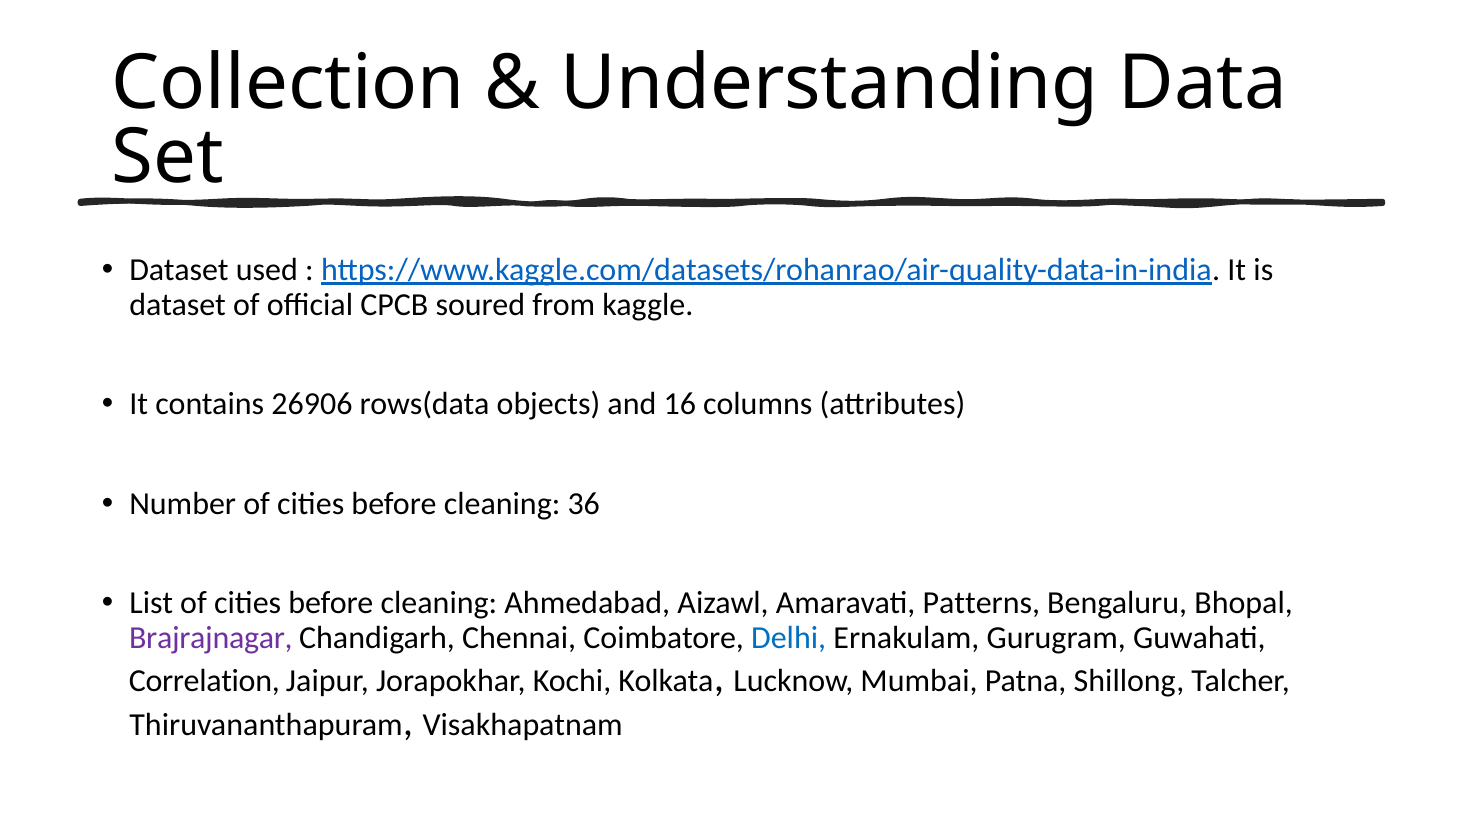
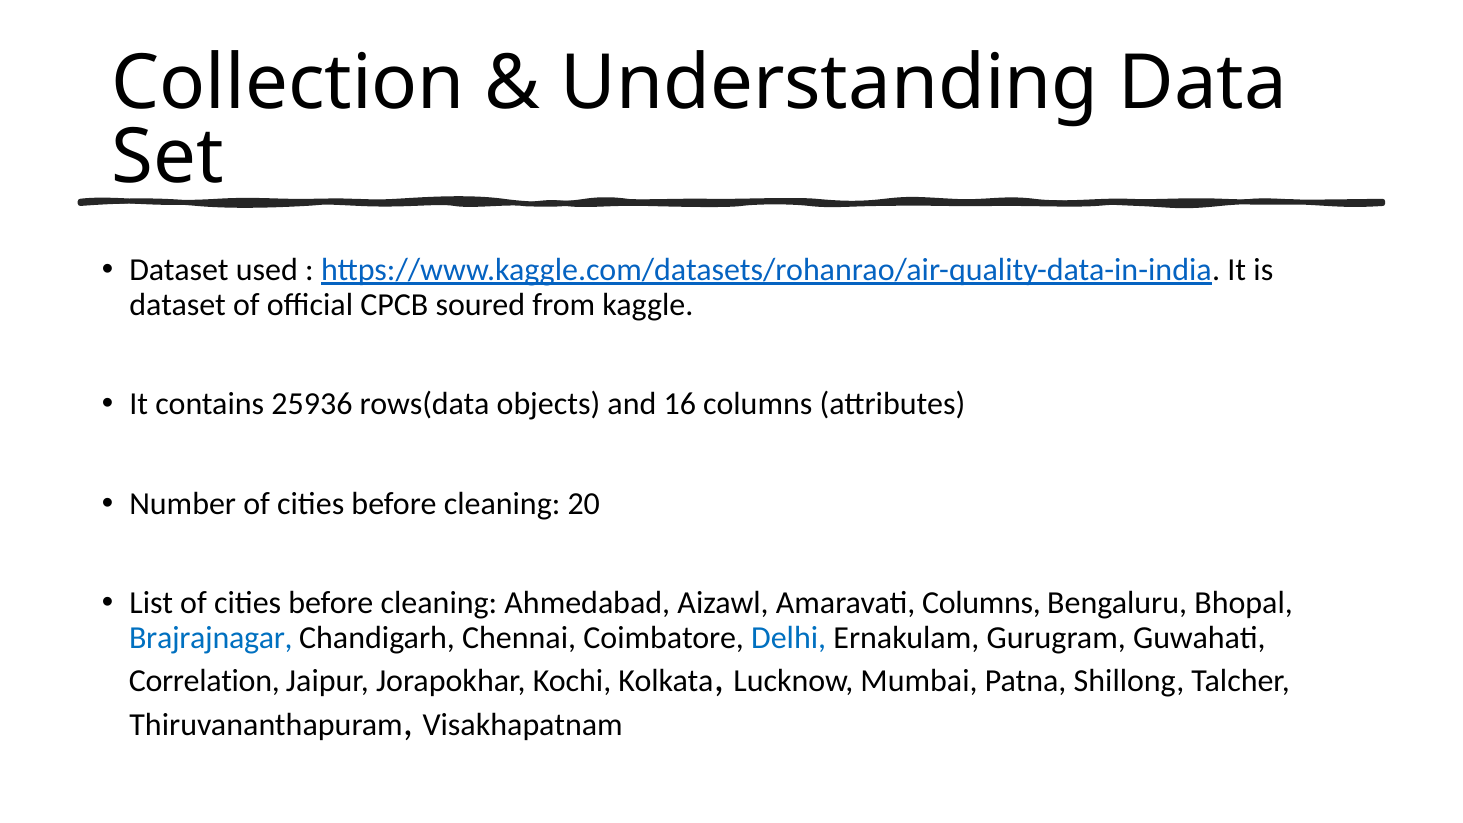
26906: 26906 -> 25936
36: 36 -> 20
Amaravati Patterns: Patterns -> Columns
Brajrajnagar colour: purple -> blue
